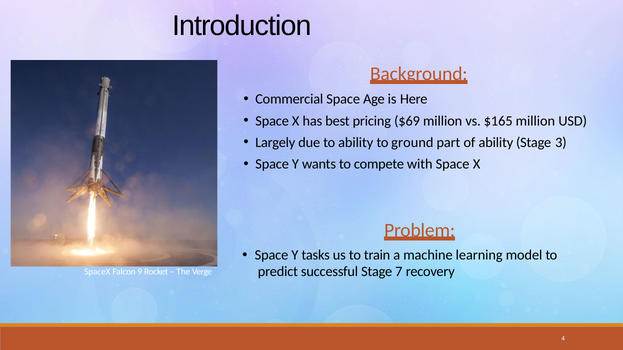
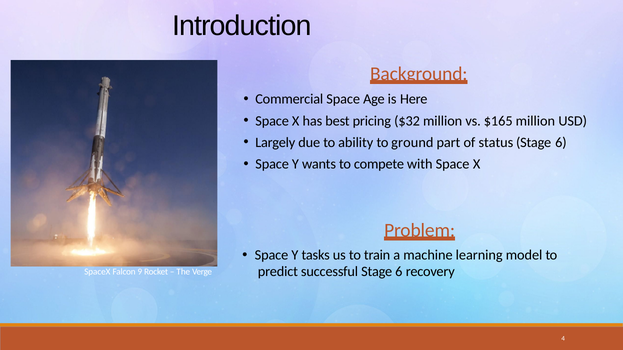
$69: $69 -> $32
of ability: ability -> status
3 at (561, 143): 3 -> 6
successful Stage 7: 7 -> 6
